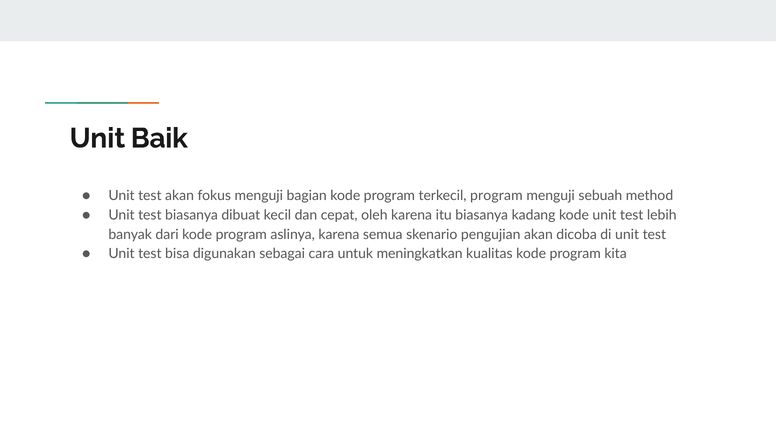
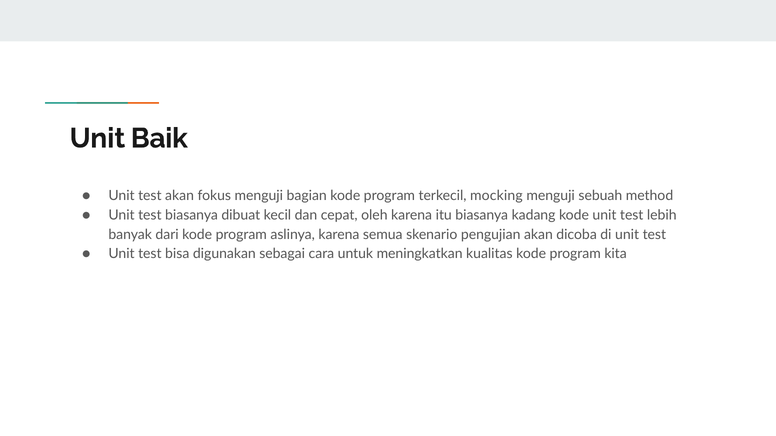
terkecil program: program -> mocking
